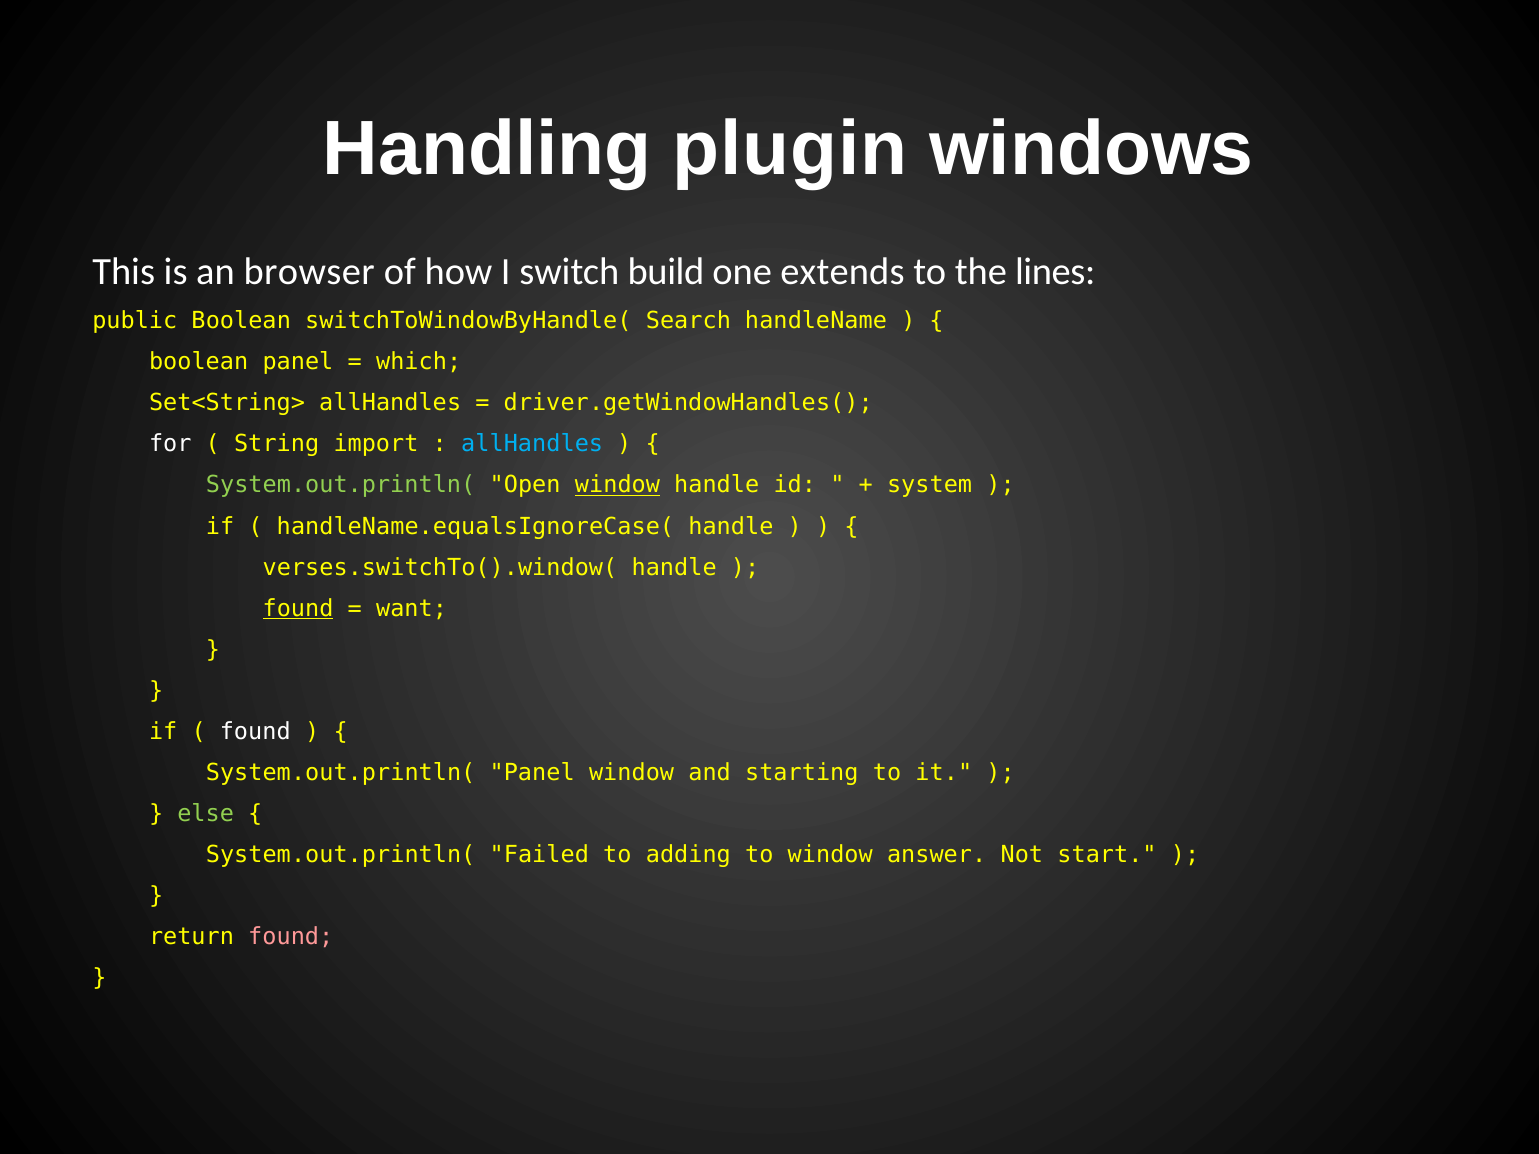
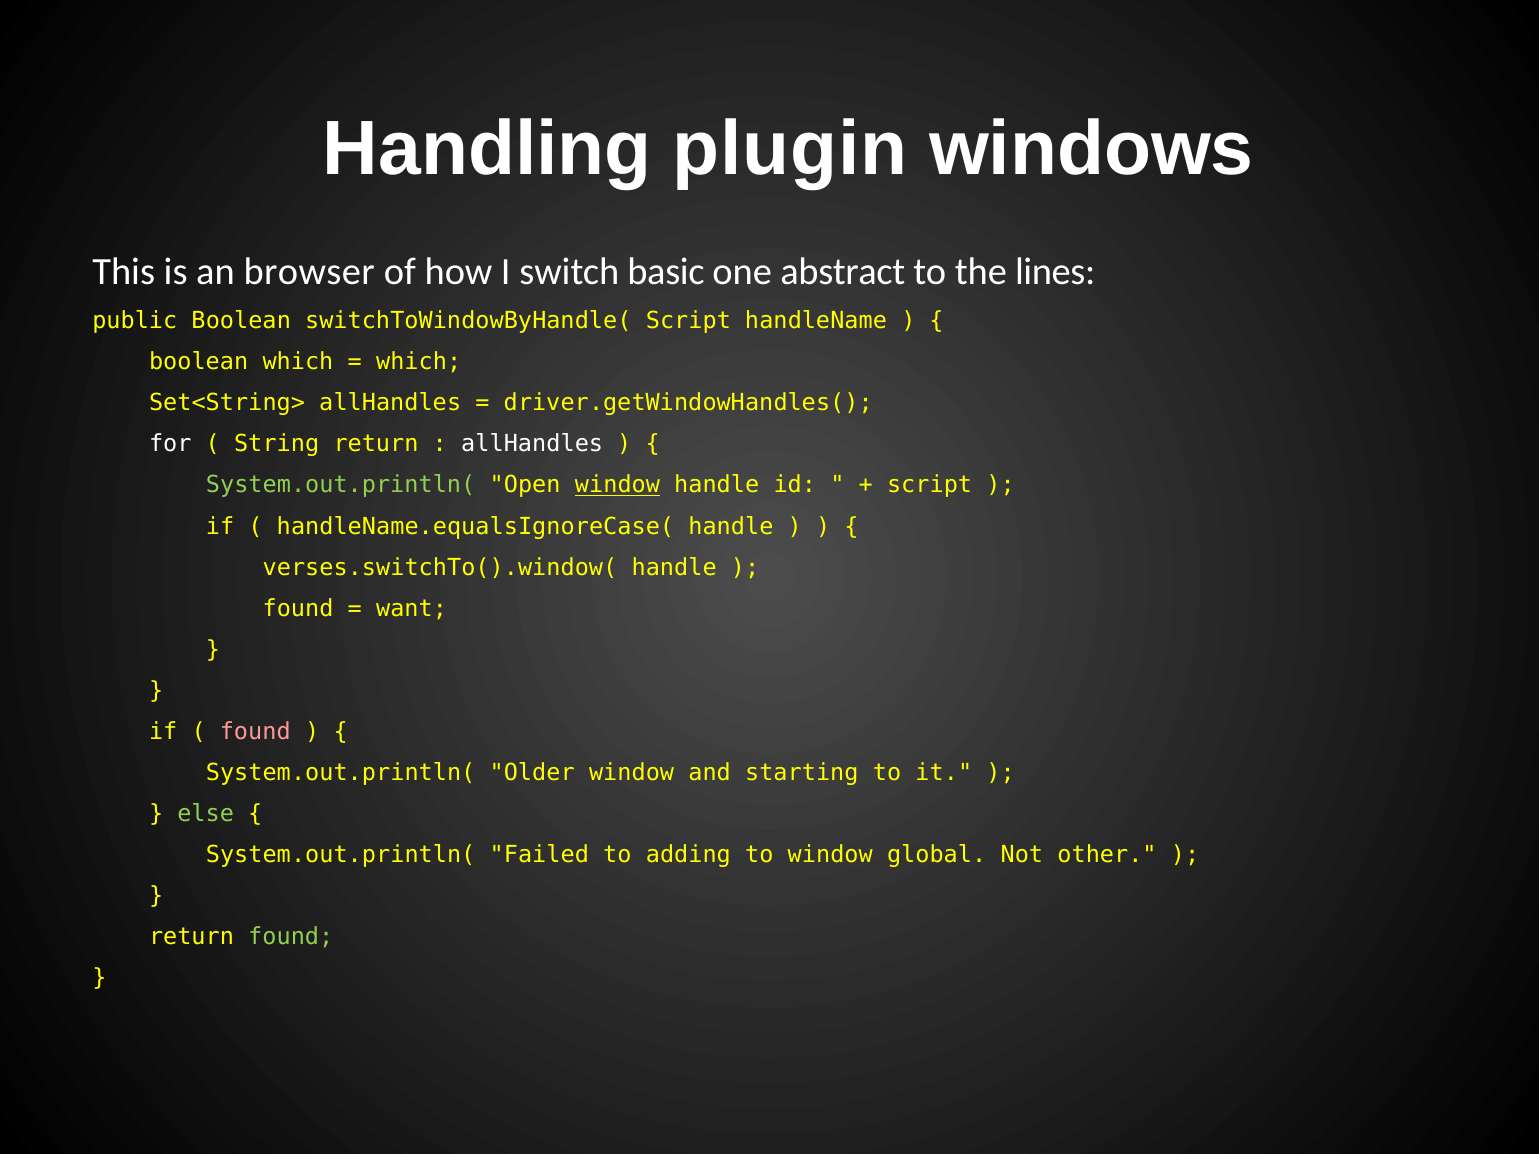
build: build -> basic
extends: extends -> abstract
switchToWindowByHandle( Search: Search -> Script
boolean panel: panel -> which
String import: import -> return
allHandles at (532, 444) colour: light blue -> white
system at (930, 485): system -> script
found at (298, 609) underline: present -> none
found at (255, 732) colour: white -> pink
System.out.println( Panel: Panel -> Older
answer: answer -> global
start: start -> other
found at (291, 937) colour: pink -> light green
